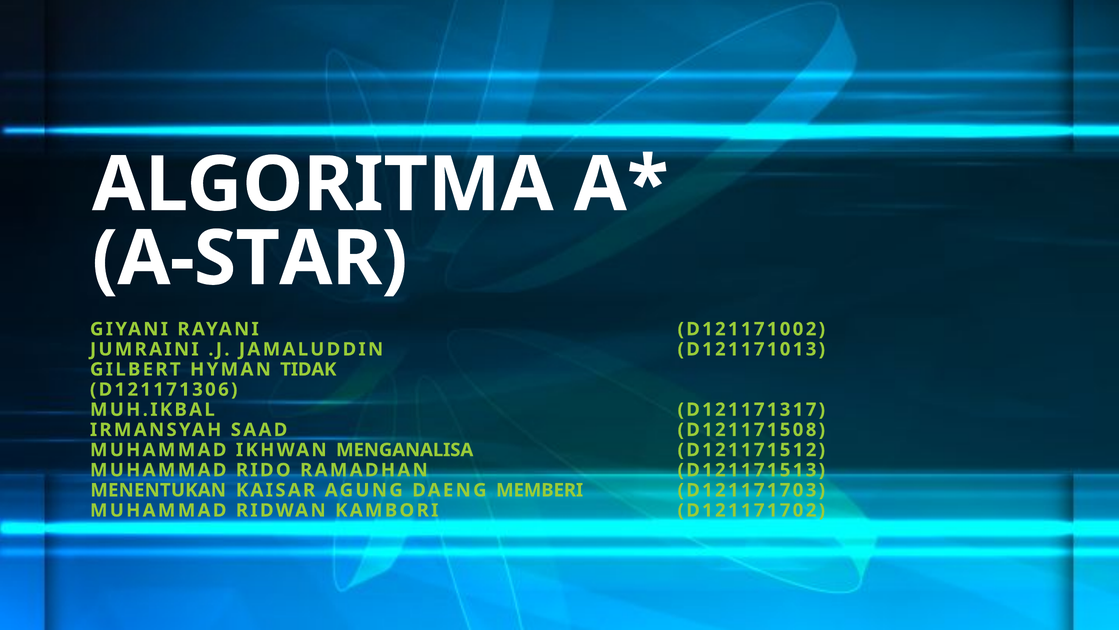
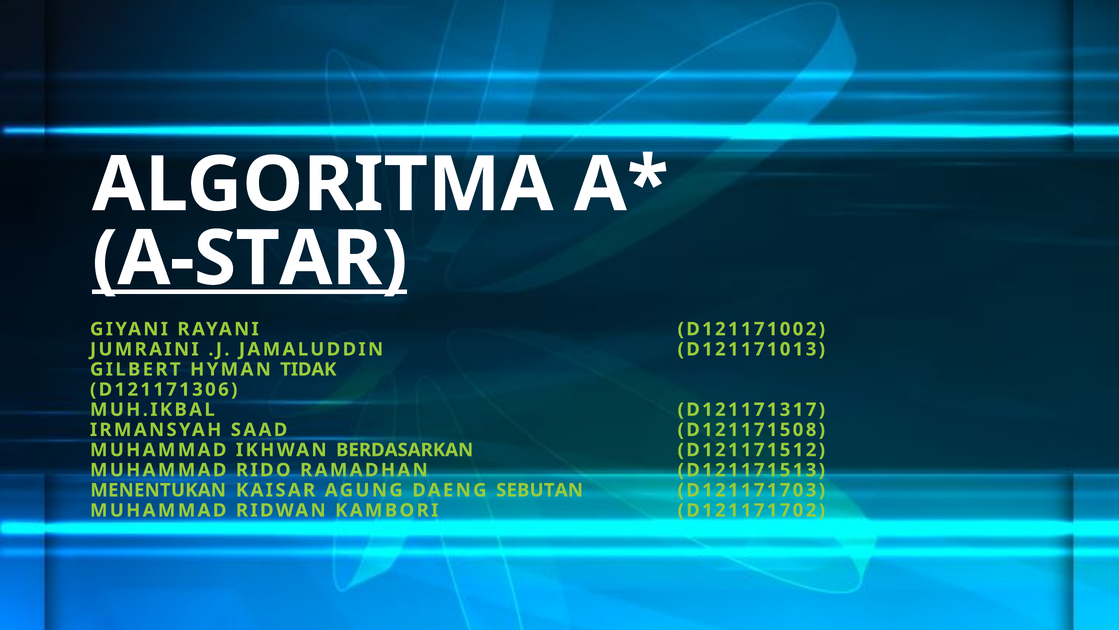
A-STAR underline: none -> present
MENGANALISA: MENGANALISA -> BERDASARKAN
MEMBERI: MEMBERI -> SEBUTAN
